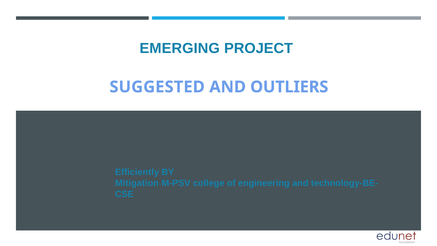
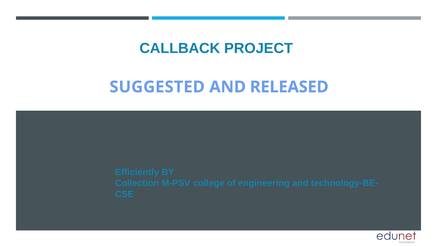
EMERGING: EMERGING -> CALLBACK
OUTLIERS: OUTLIERS -> RELEASED
Mitigation: Mitigation -> Collection
